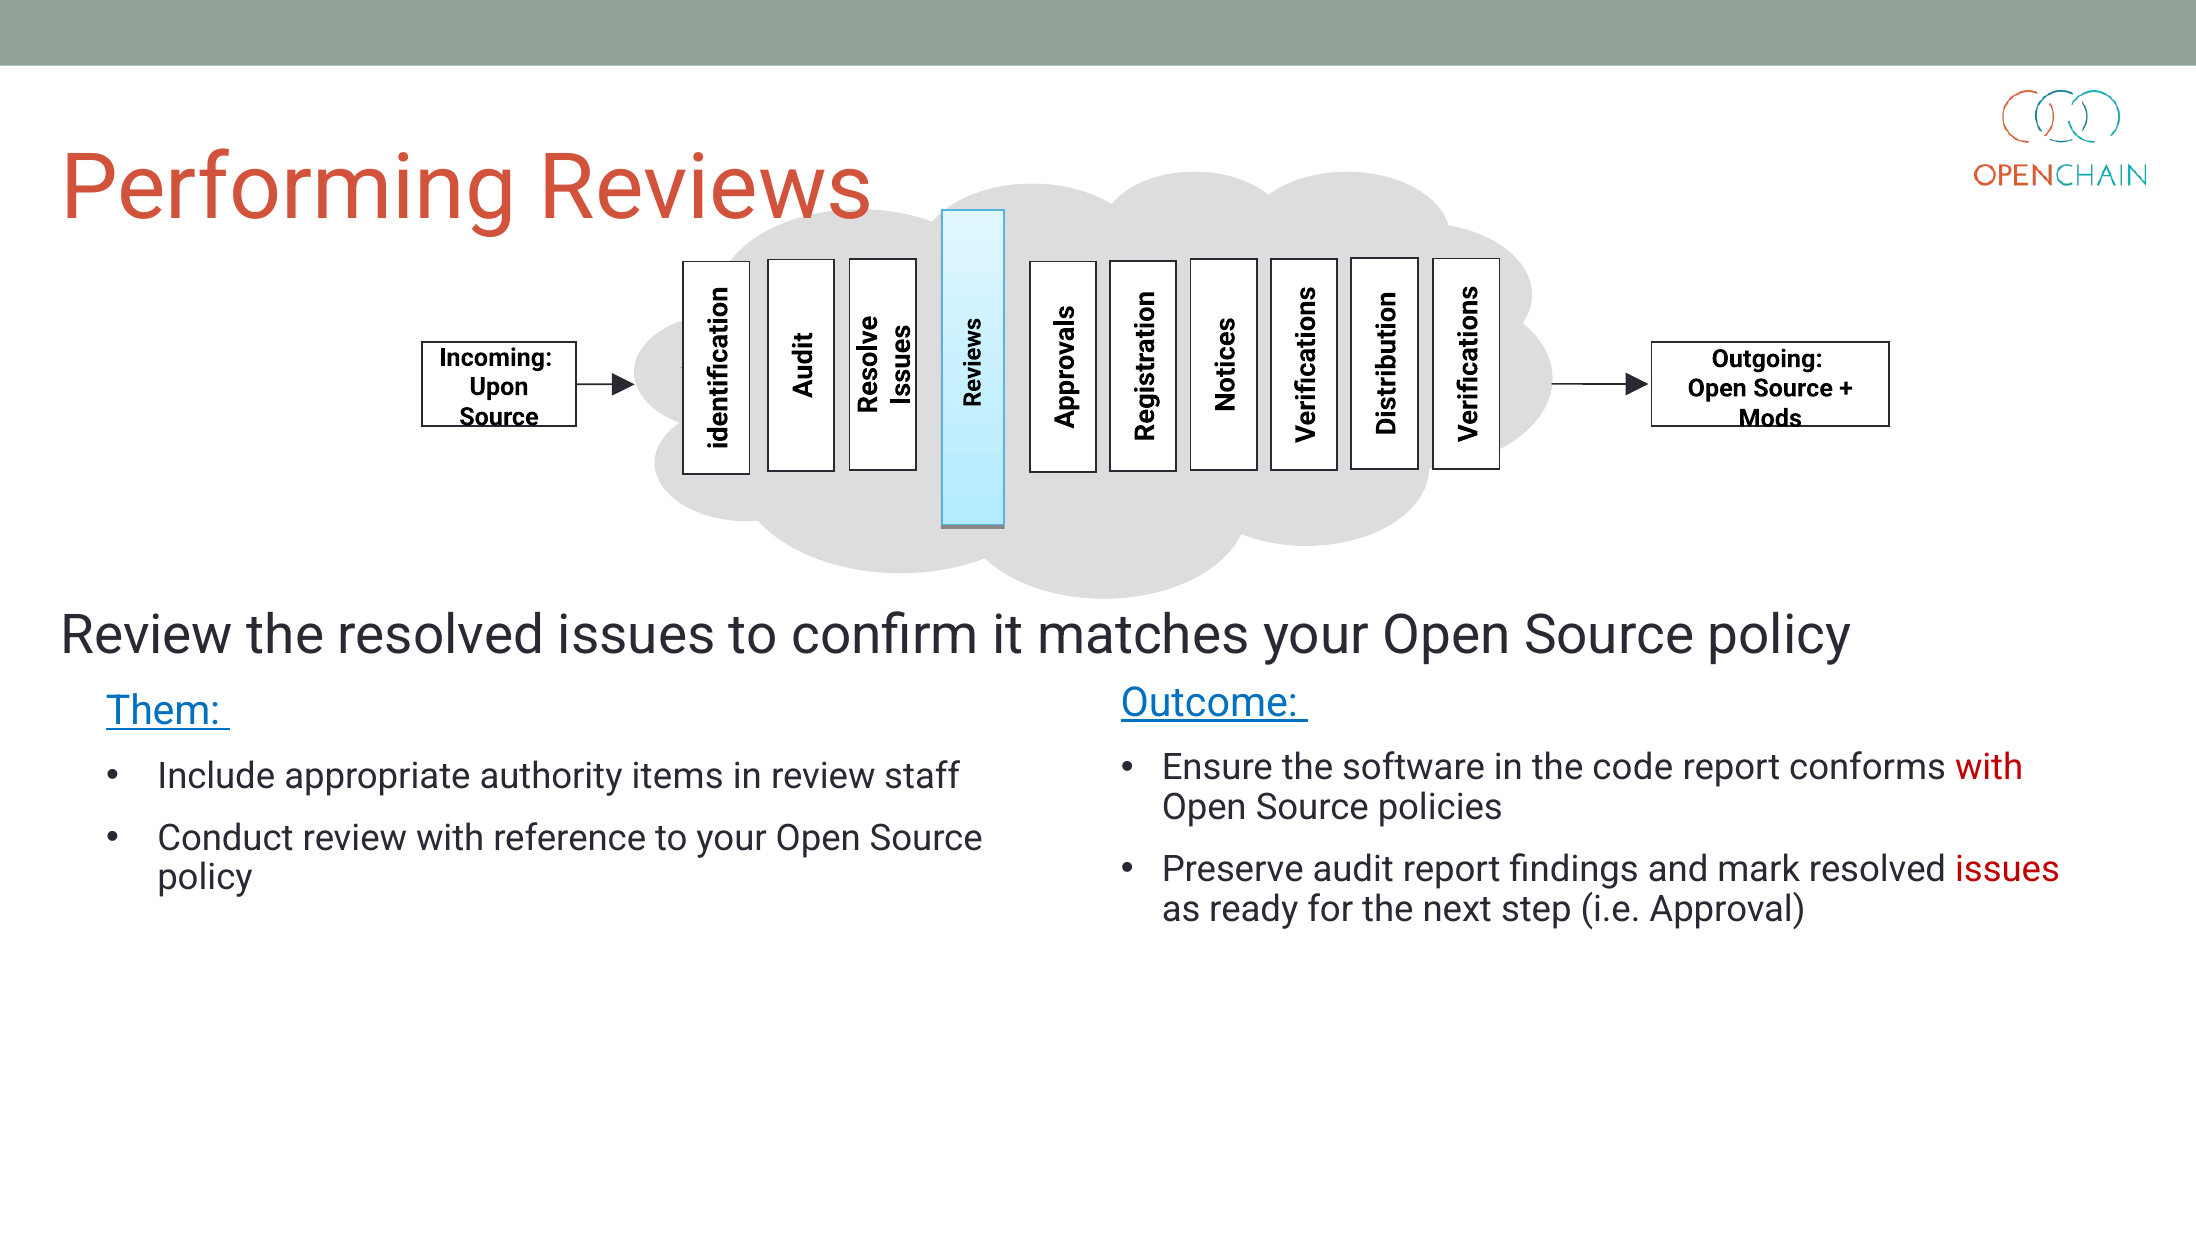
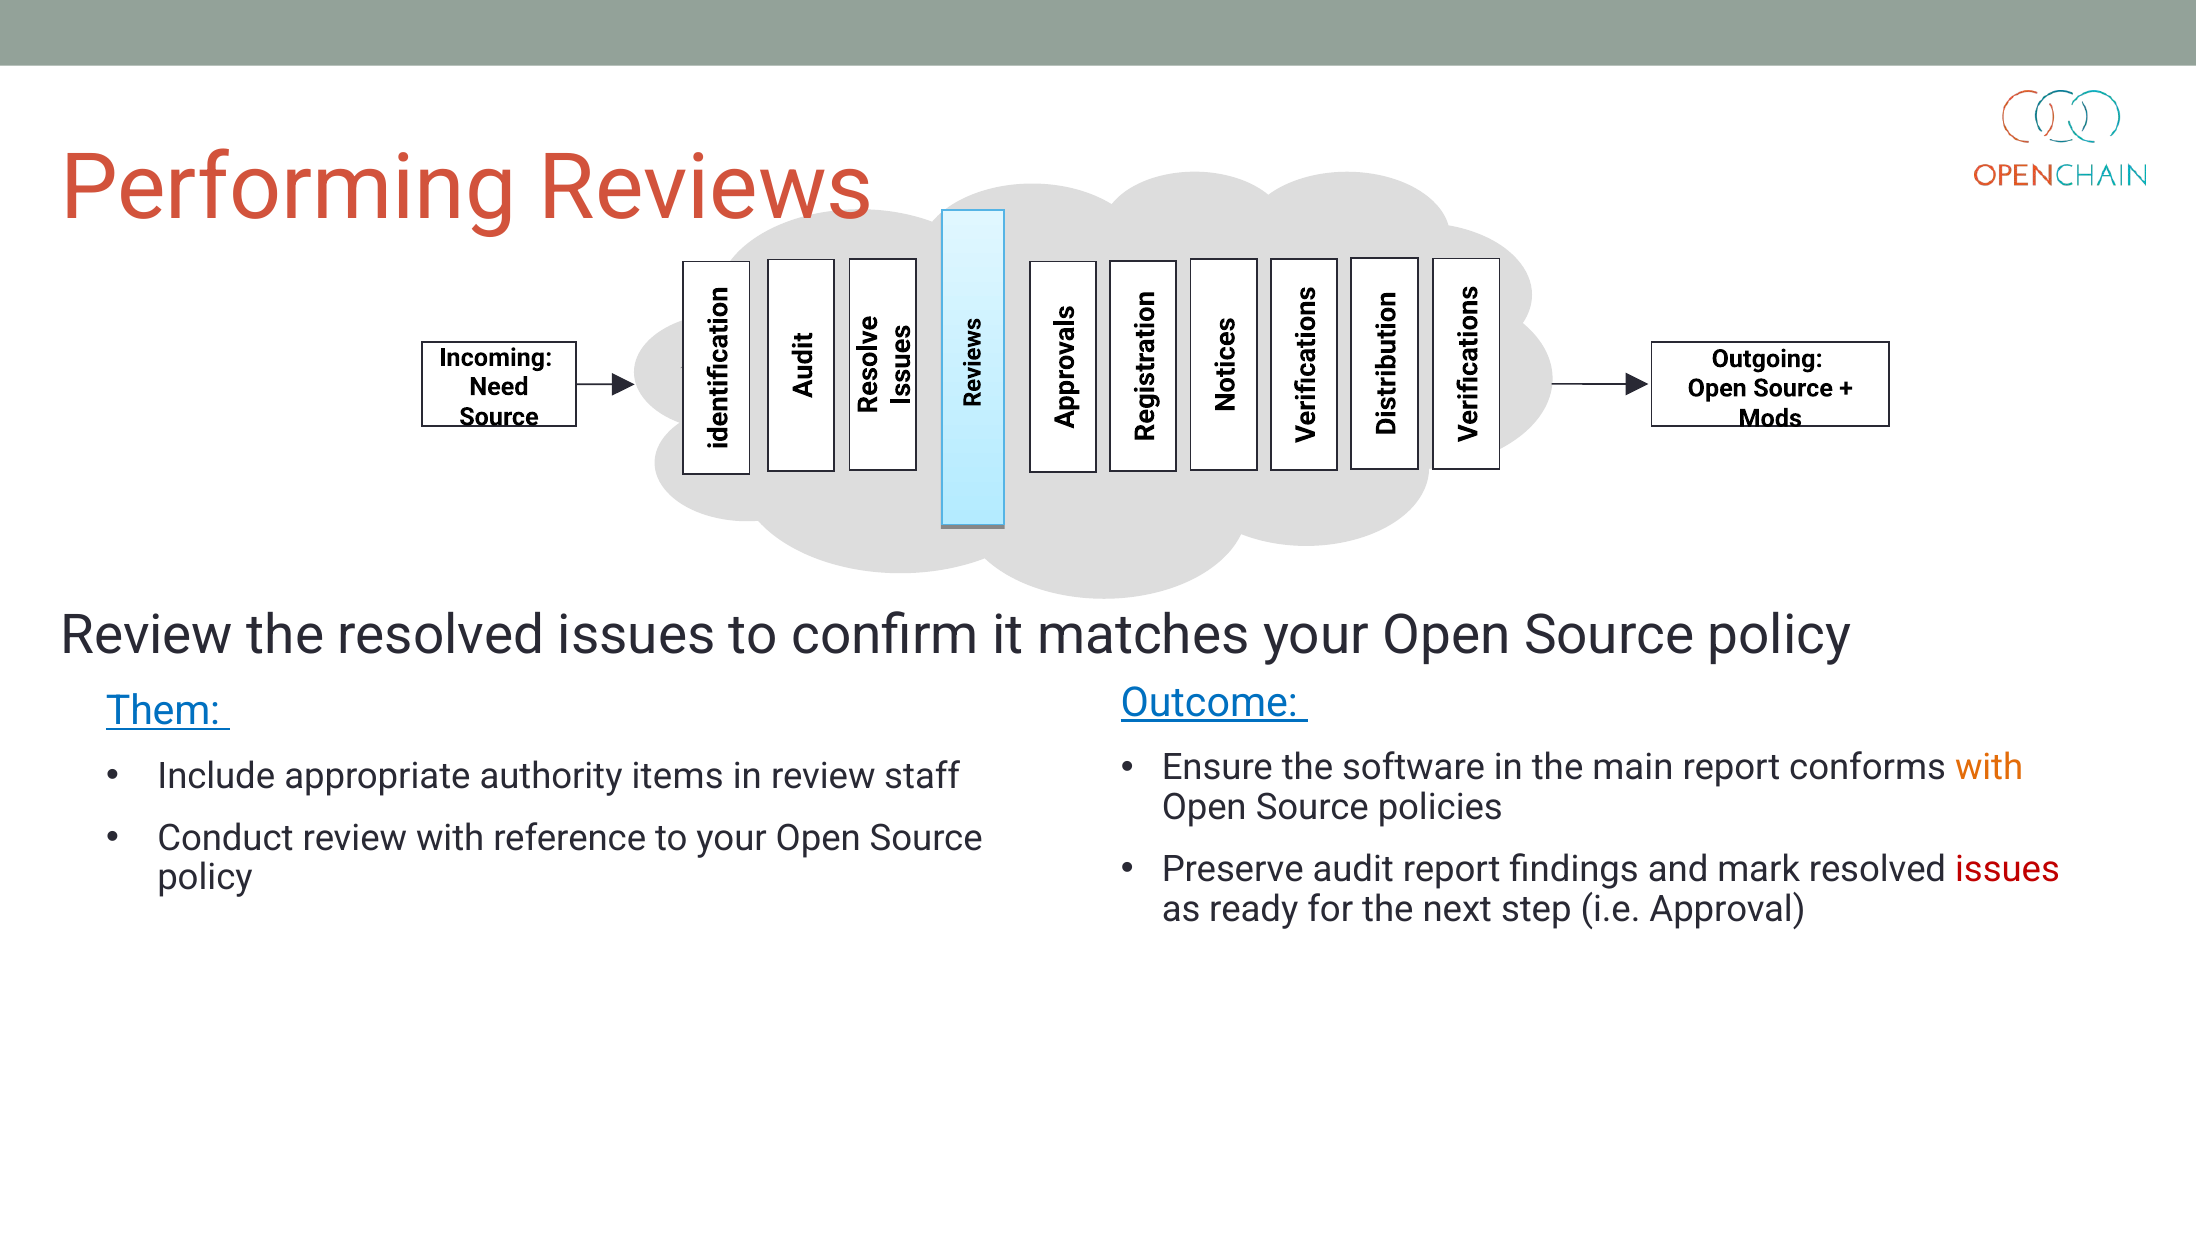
Upon: Upon -> Need
code: code -> main
with at (1989, 768) colour: red -> orange
